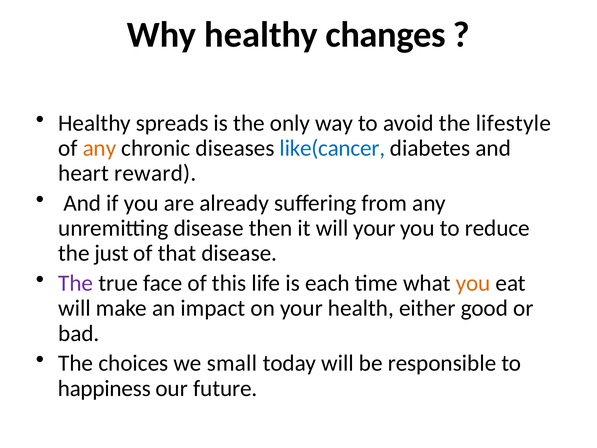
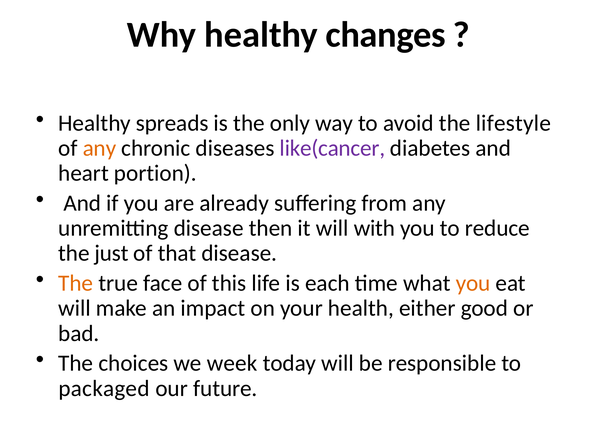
like(cancer colour: blue -> purple
reward: reward -> portion
will your: your -> with
The at (76, 283) colour: purple -> orange
small: small -> week
happiness: happiness -> packaged
